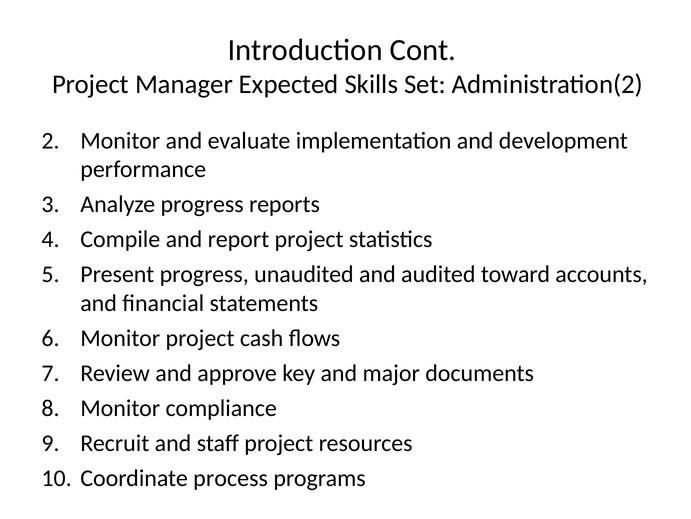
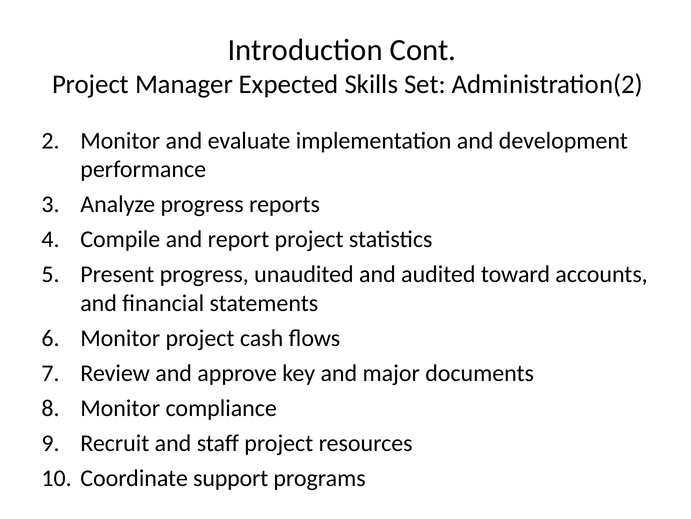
process: process -> support
